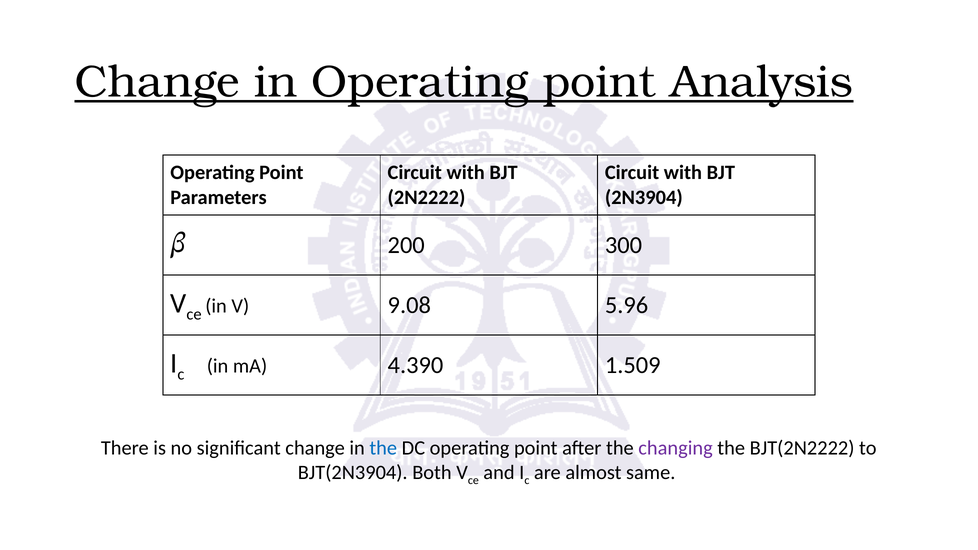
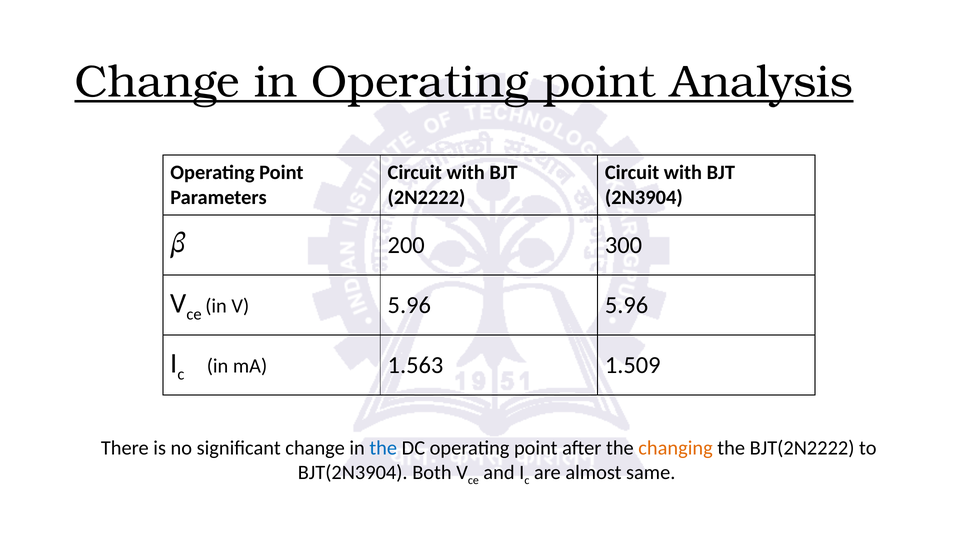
V 9.08: 9.08 -> 5.96
4.390: 4.390 -> 1.563
changing colour: purple -> orange
